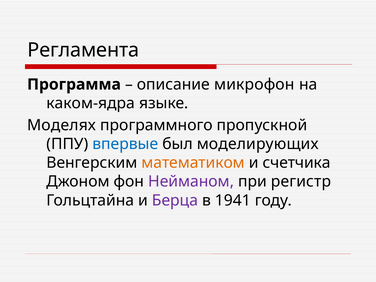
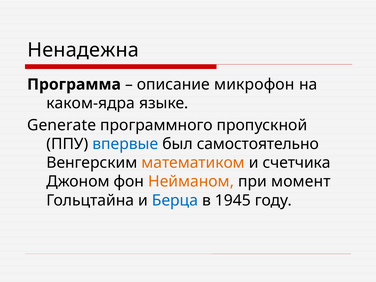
Регламента: Регламента -> Ненадежна
Моделях: Моделях -> Generate
моделирующих: моделирующих -> самостоятельно
Нейманом colour: purple -> orange
регистр: регистр -> момент
Берца colour: purple -> blue
1941: 1941 -> 1945
